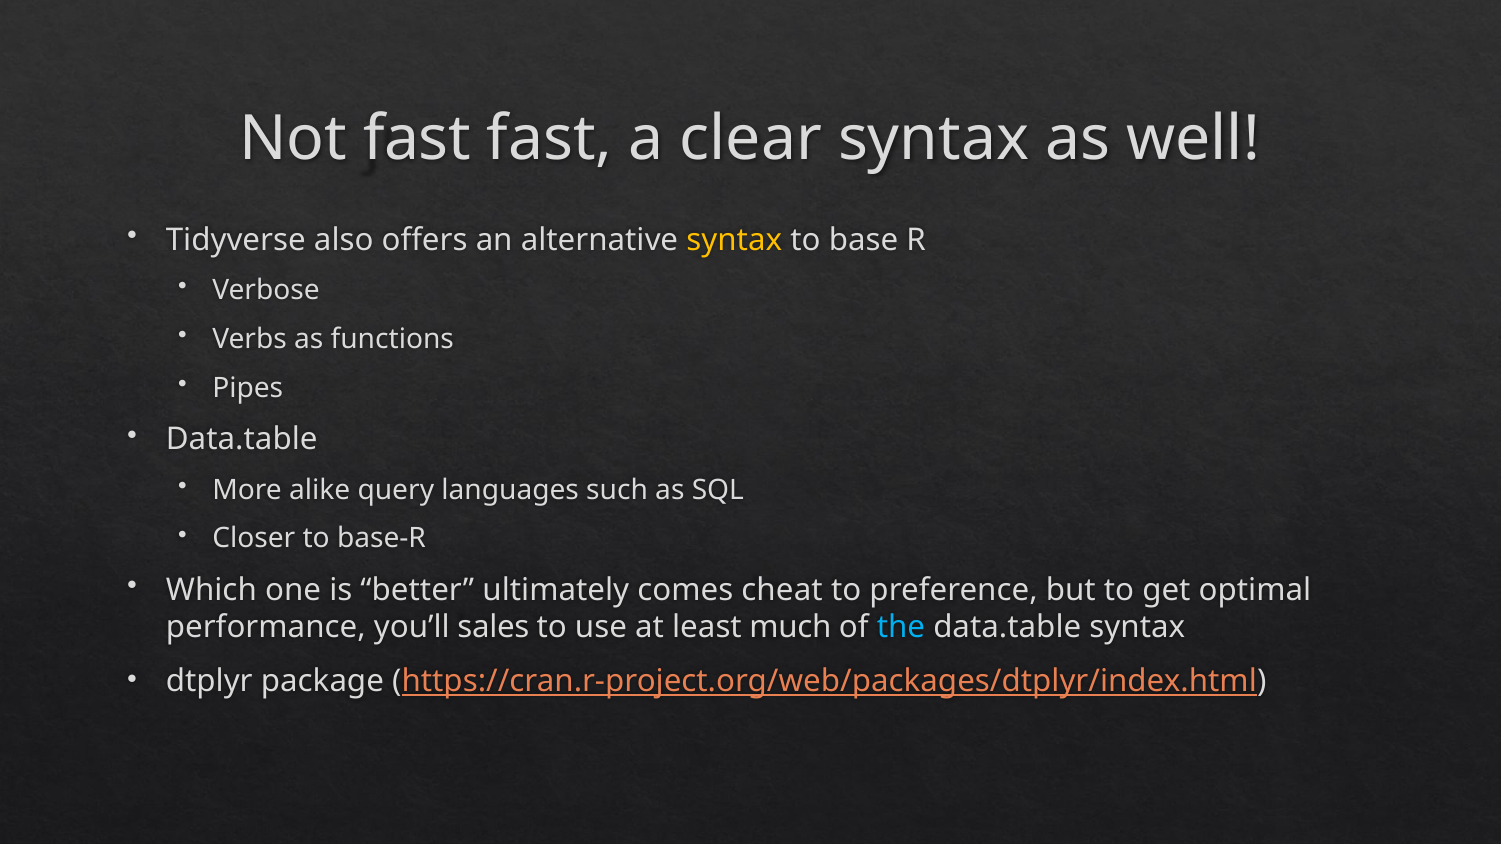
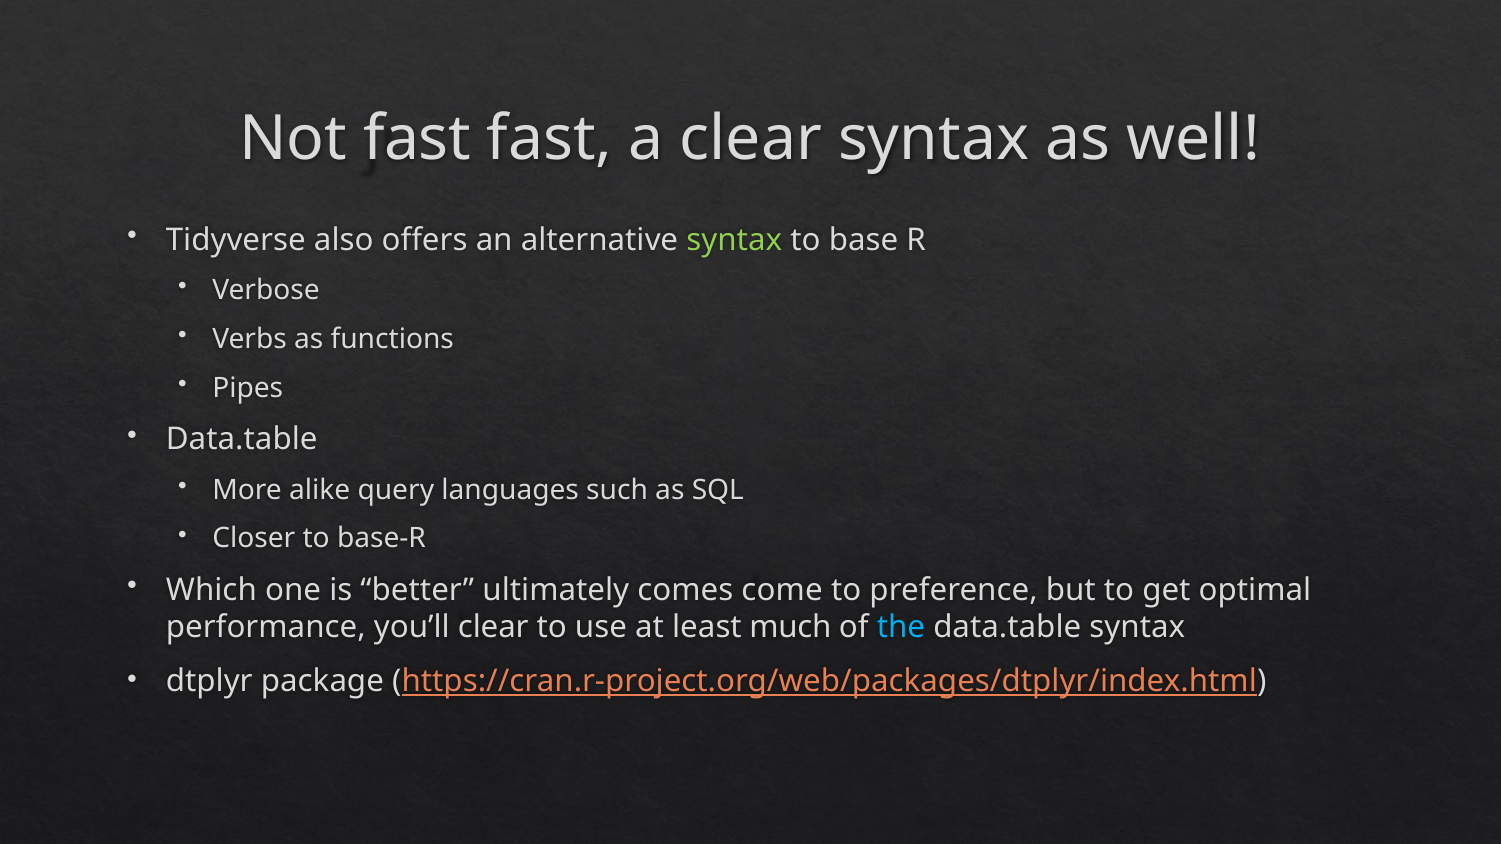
syntax at (734, 240) colour: yellow -> light green
cheat: cheat -> come
you’ll sales: sales -> clear
